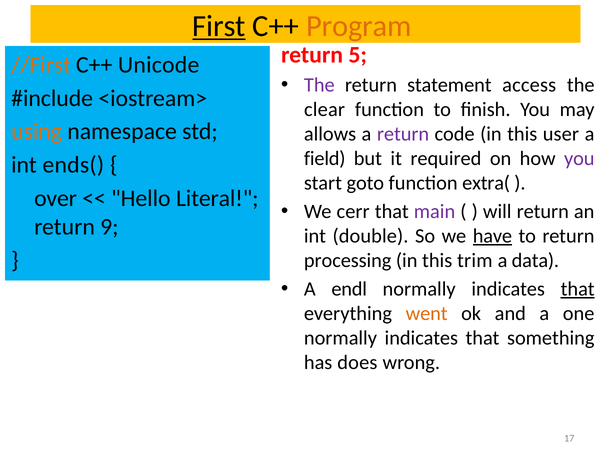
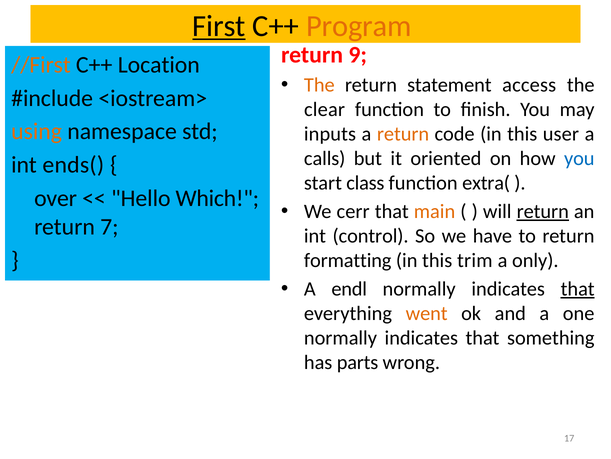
5: 5 -> 9
Unicode: Unicode -> Location
The at (319, 85) colour: purple -> orange
allows: allows -> inputs
return at (403, 134) colour: purple -> orange
field: field -> calls
required: required -> oriented
you at (579, 158) colour: purple -> blue
goto: goto -> class
Literal: Literal -> Which
main colour: purple -> orange
return at (543, 211) underline: none -> present
9: 9 -> 7
double: double -> control
have underline: present -> none
processing: processing -> formatting
data: data -> only
does: does -> parts
